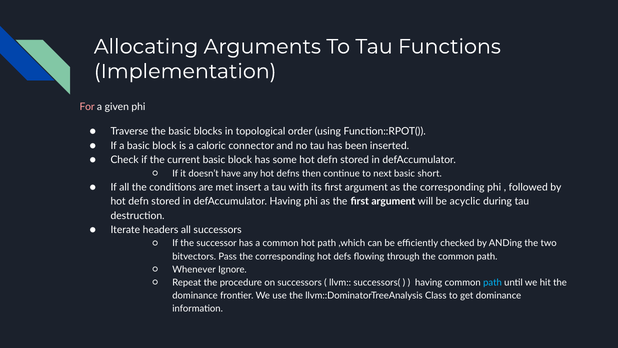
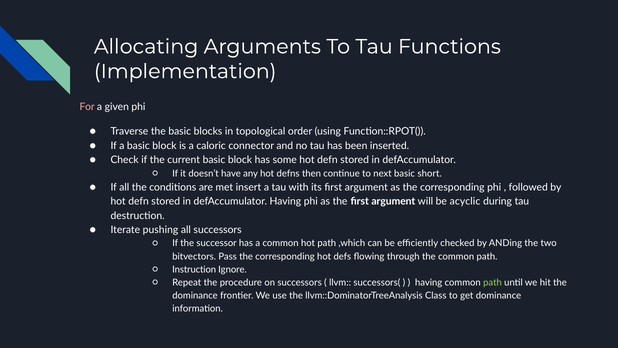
headers: headers -> pushing
Whenever: Whenever -> Instruction
path at (492, 282) colour: light blue -> light green
